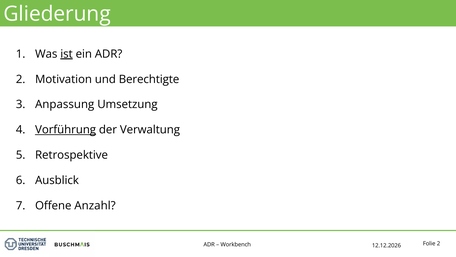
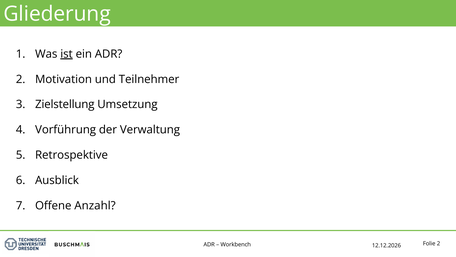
Berechtigte: Berechtigte -> Teilnehmer
Anpassung: Anpassung -> Zielstellung
Vorführung underline: present -> none
